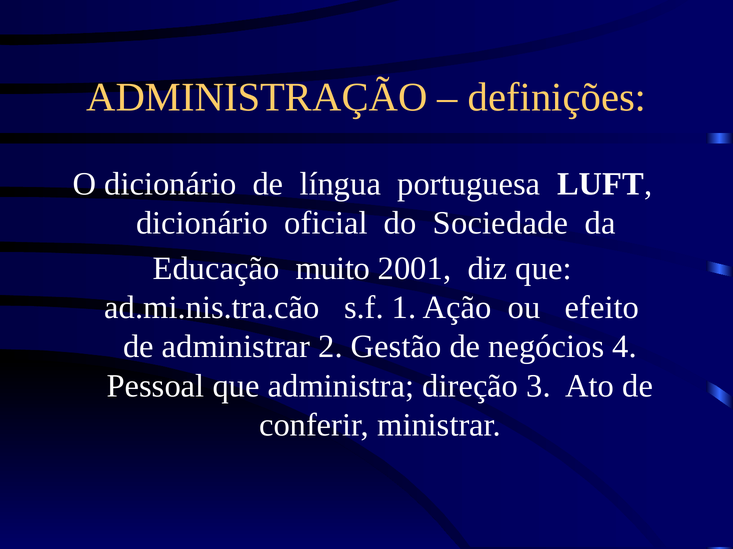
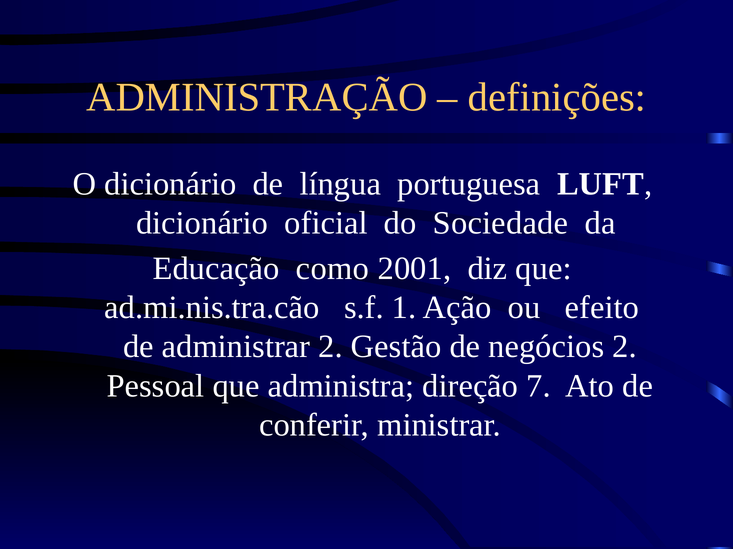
muito: muito -> como
negócios 4: 4 -> 2
3: 3 -> 7
